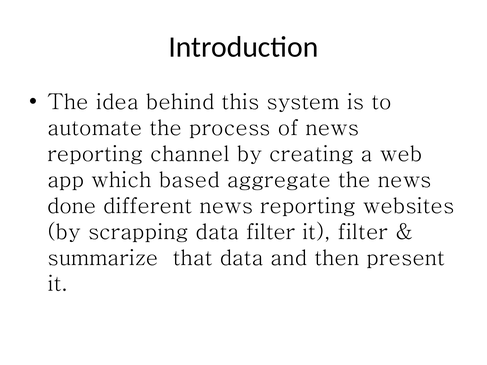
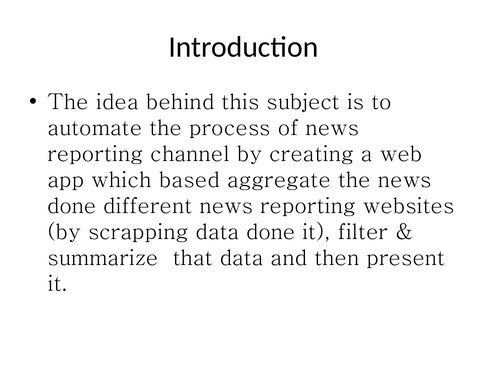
system: system -> subject
data filter: filter -> done
